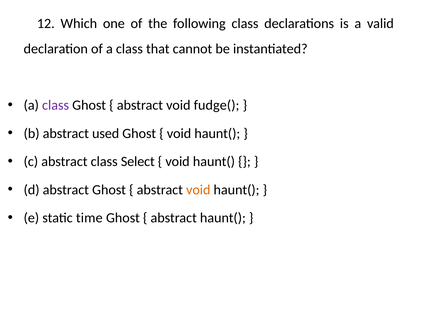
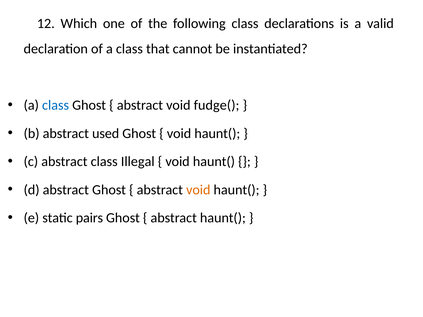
class at (56, 105) colour: purple -> blue
Select: Select -> Illegal
time: time -> pairs
